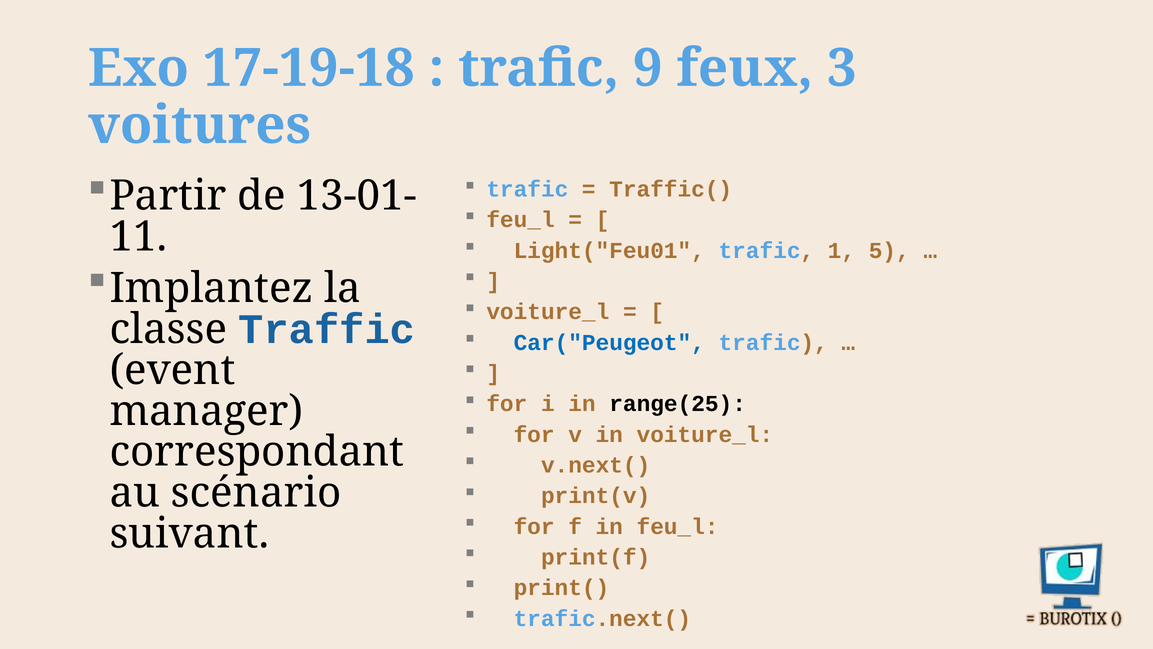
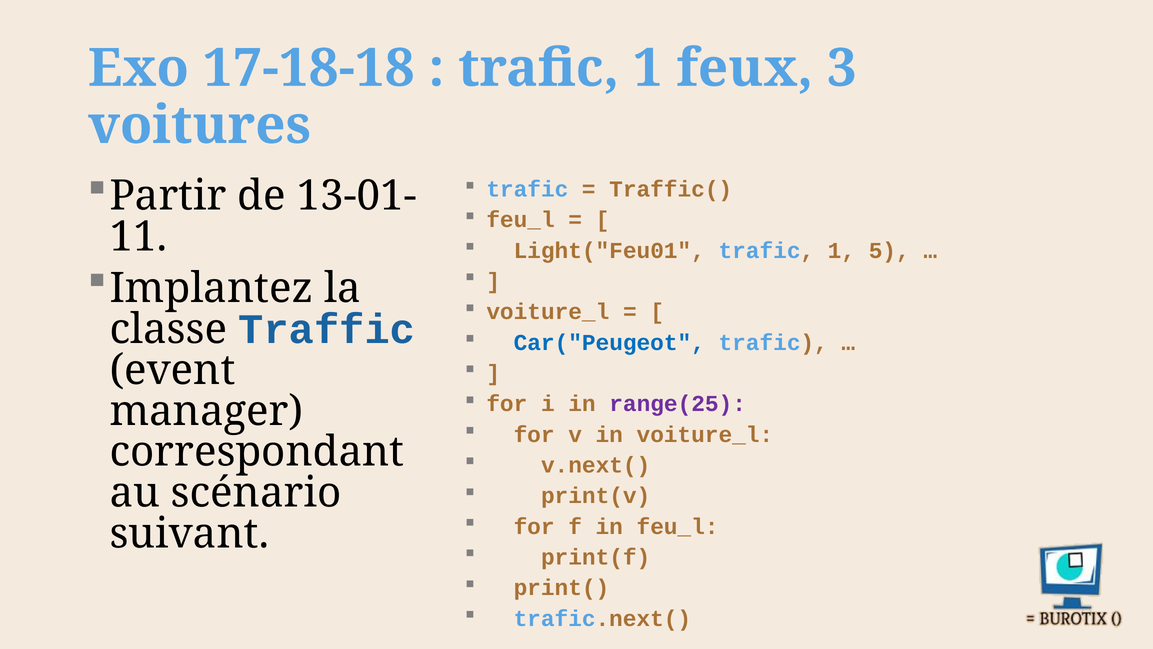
17-19-18: 17-19-18 -> 17-18-18
9 at (648, 68): 9 -> 1
range(25 colour: black -> purple
